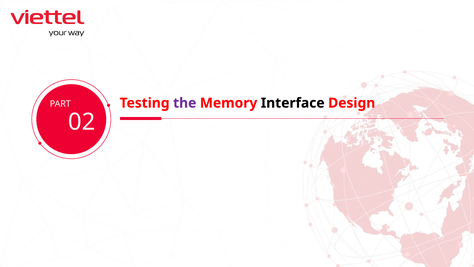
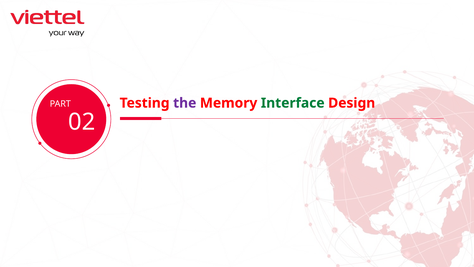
Interface colour: black -> green
